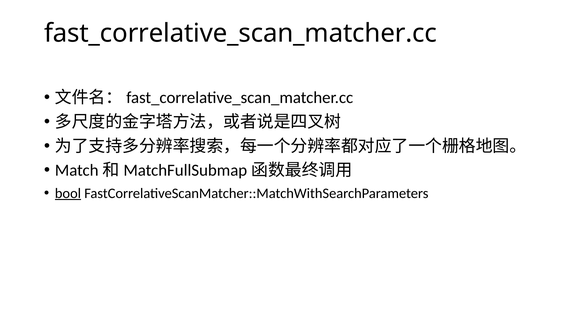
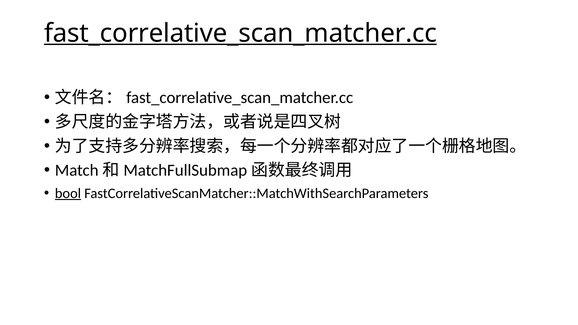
fast_correlative_scan_matcher.cc underline: none -> present
